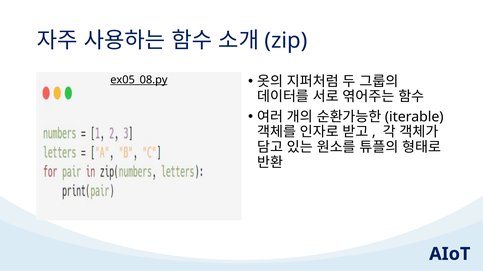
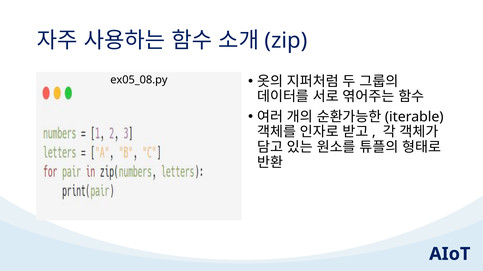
ex05_08.py underline: present -> none
